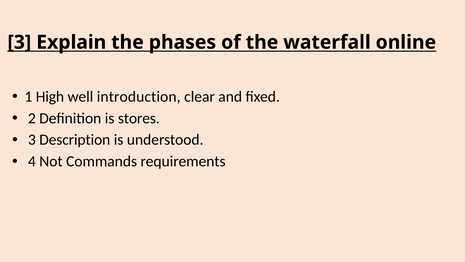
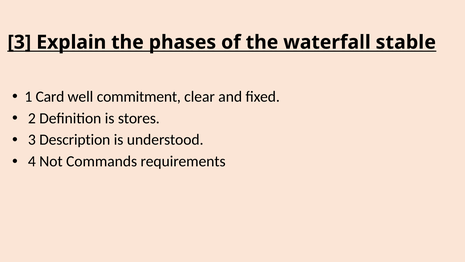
online: online -> stable
High: High -> Card
introduction: introduction -> commitment
